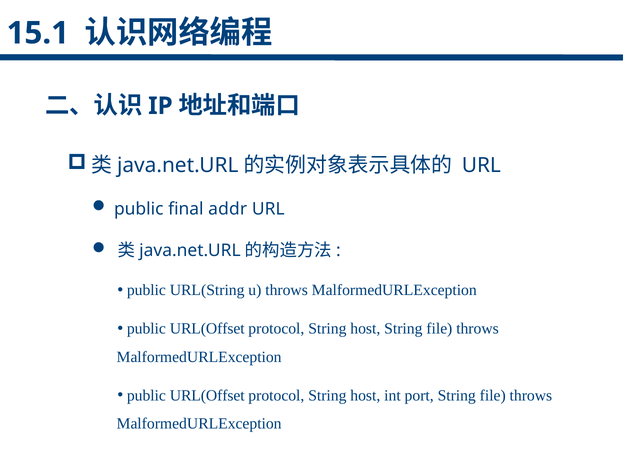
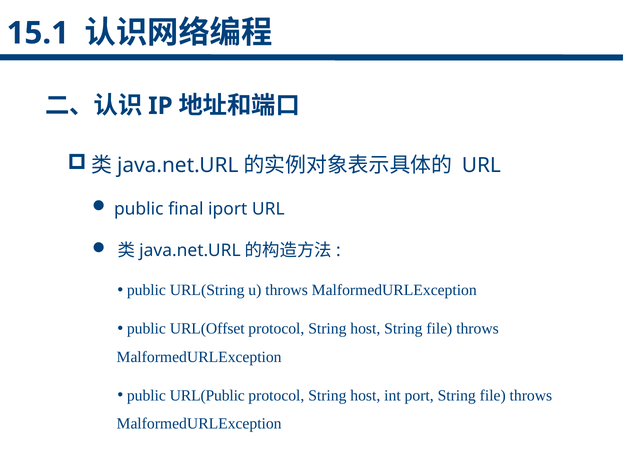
addr: addr -> iport
URL(Offset at (207, 396): URL(Offset -> URL(Public
